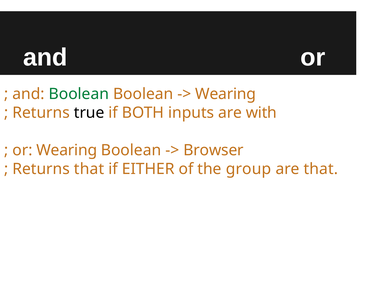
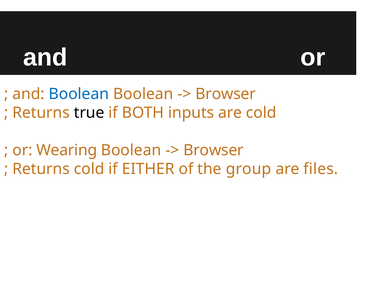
Boolean at (79, 94) colour: green -> blue
Wearing at (226, 94): Wearing -> Browser
are with: with -> cold
Returns that: that -> cold
are that: that -> files
